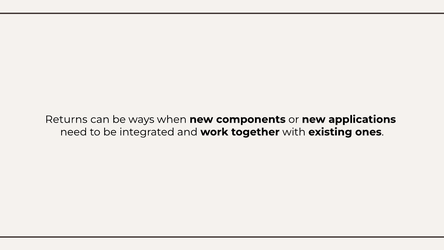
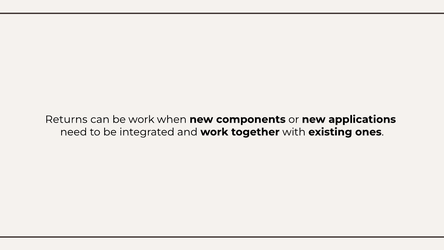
be ways: ways -> work
